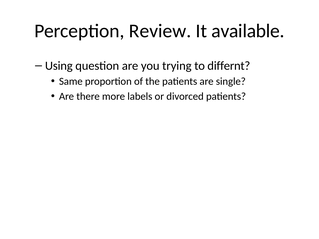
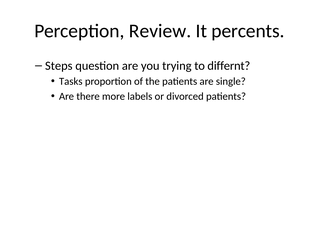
available: available -> percents
Using: Using -> Steps
Same: Same -> Tasks
